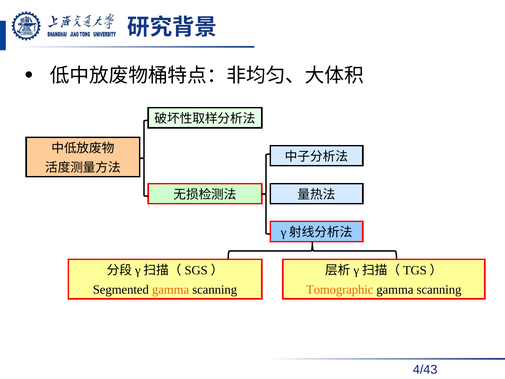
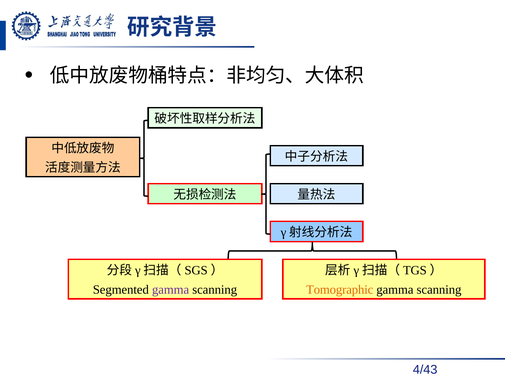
gamma at (171, 289) colour: orange -> purple
